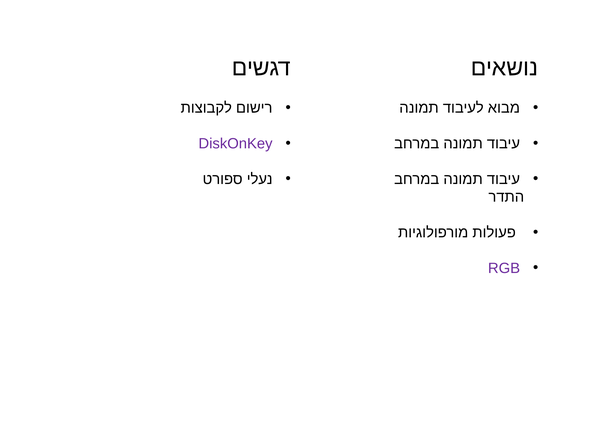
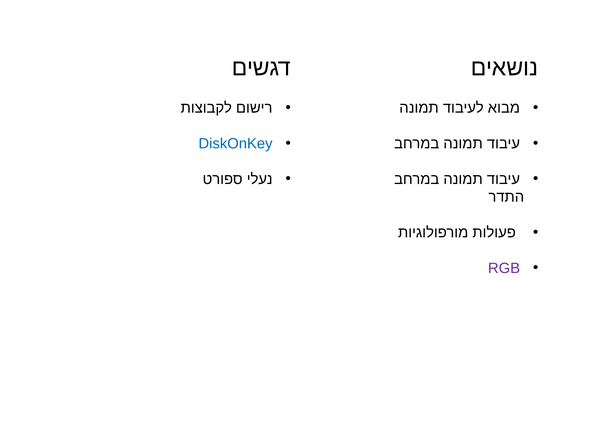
DiskOnKey colour: purple -> blue
